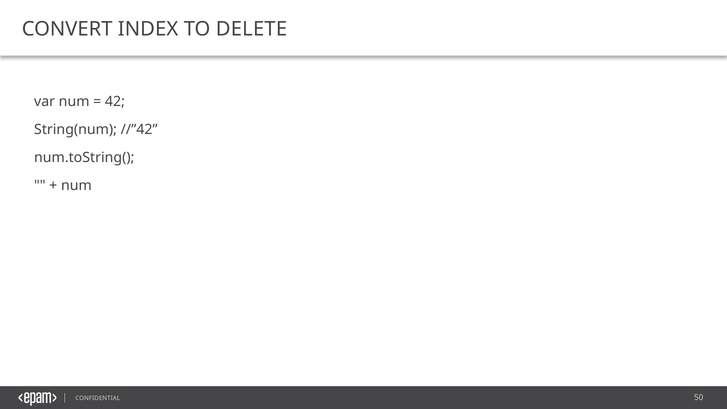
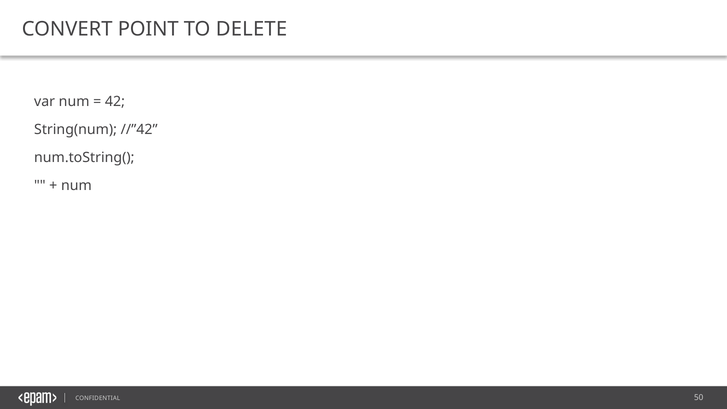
INDEX: INDEX -> POINT
